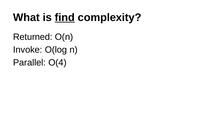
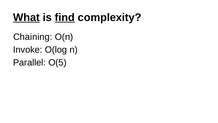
What underline: none -> present
Returned: Returned -> Chaining
O(4: O(4 -> O(5
